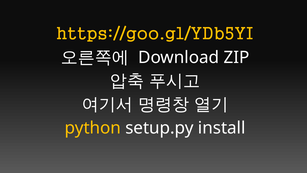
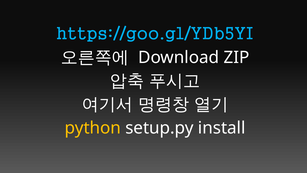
https://goo.gl/YDb5YI colour: yellow -> light blue
